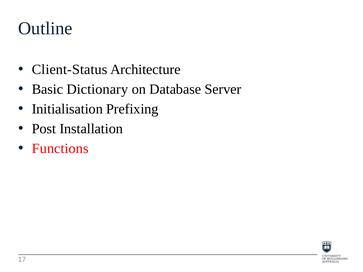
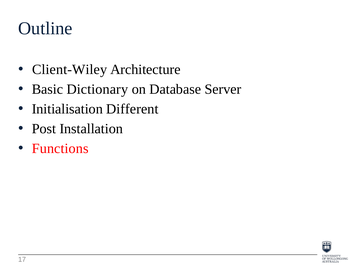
Client-Status: Client-Status -> Client-Wiley
Prefixing: Prefixing -> Different
